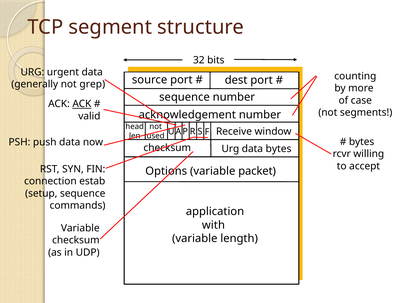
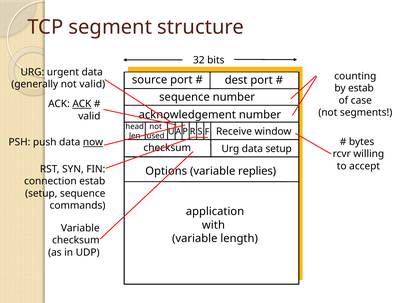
not grep: grep -> valid
by more: more -> estab
now underline: none -> present
data bytes: bytes -> setup
packet: packet -> replies
